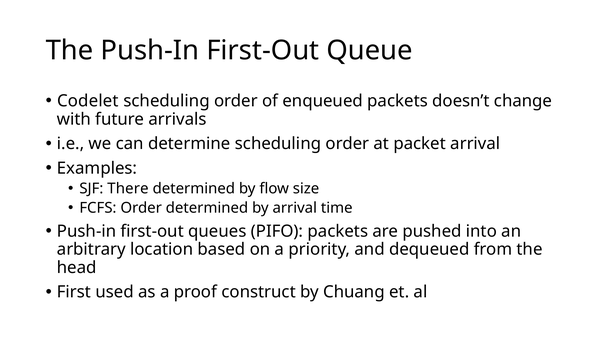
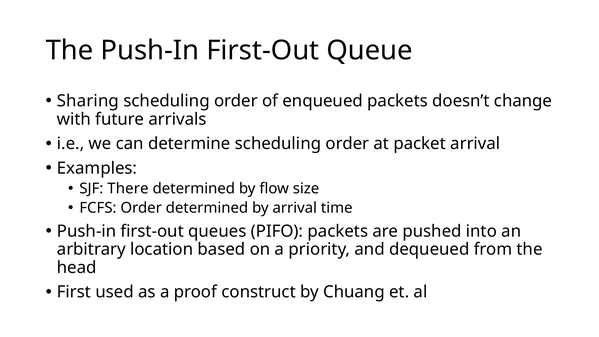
Codelet: Codelet -> Sharing
